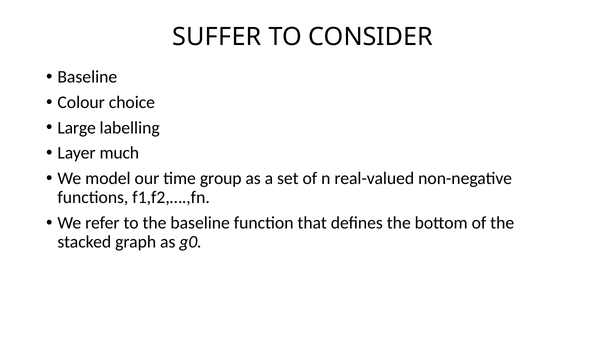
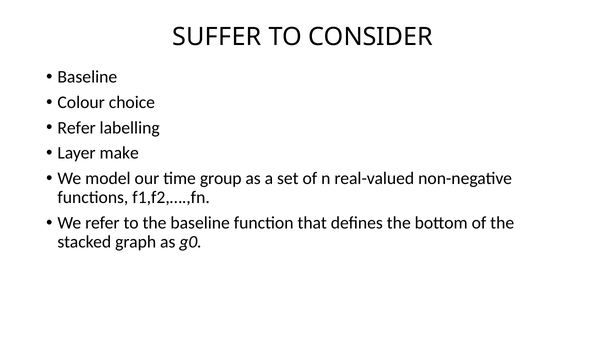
Large at (77, 128): Large -> Refer
much: much -> make
